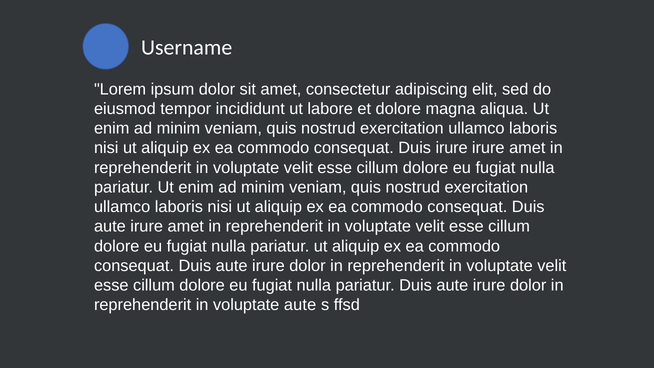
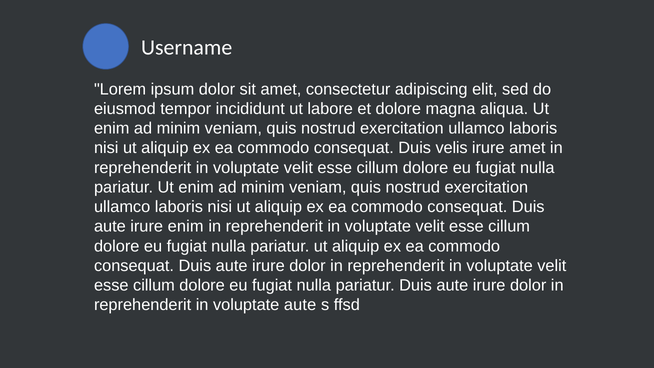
Duis irure: irure -> velis
aute irure amet: amet -> enim
